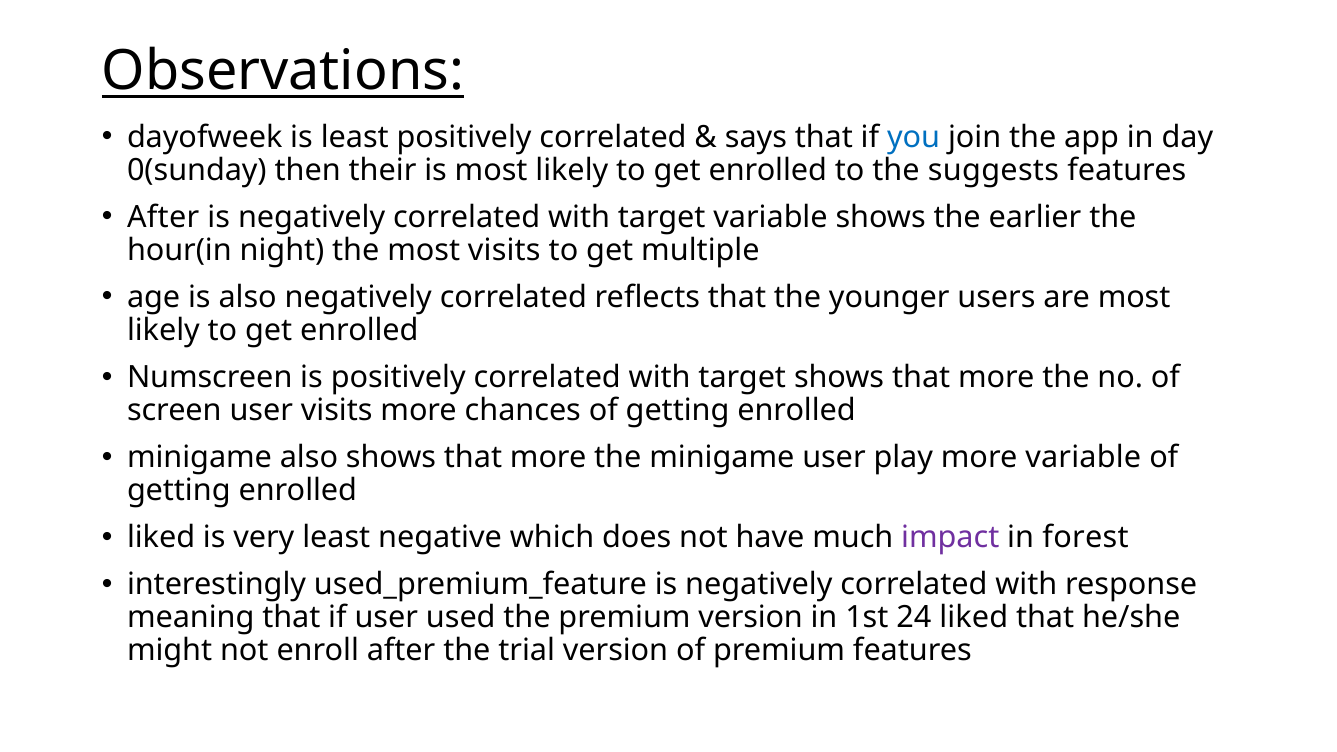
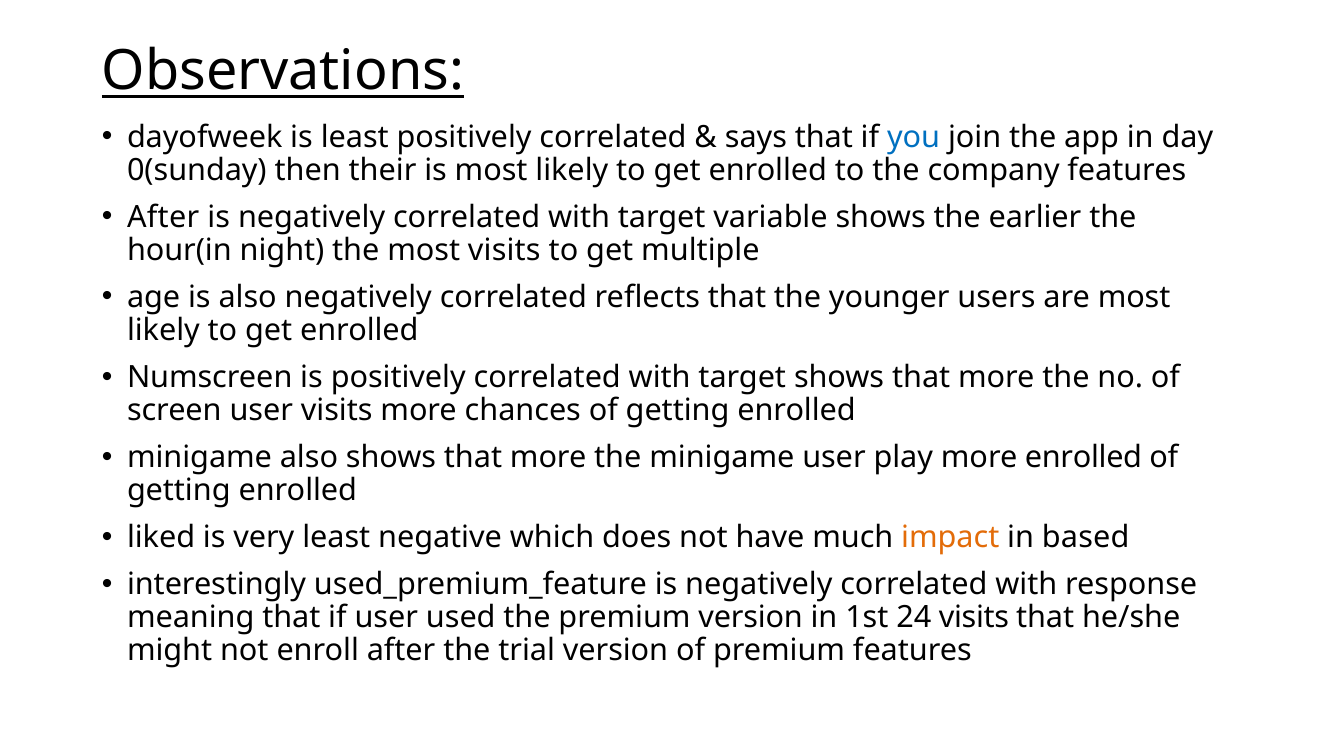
suggests: suggests -> company
more variable: variable -> enrolled
impact colour: purple -> orange
forest: forest -> based
24 liked: liked -> visits
